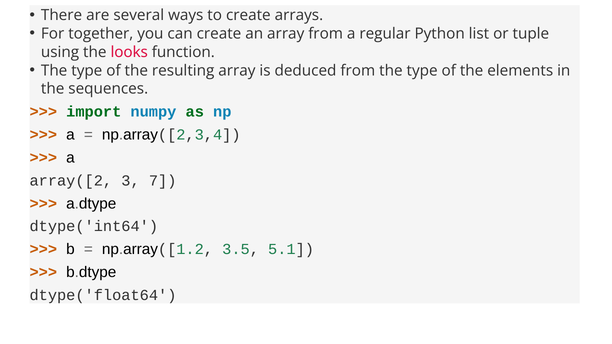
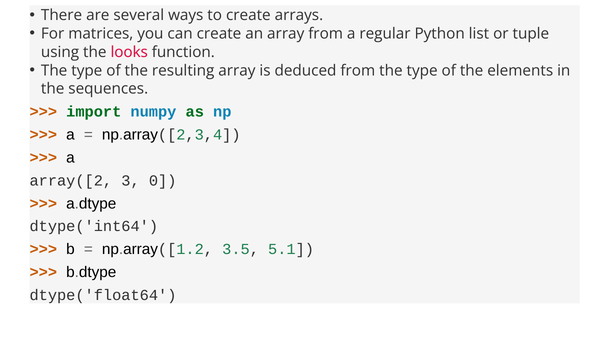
together: together -> matrices
7: 7 -> 0
